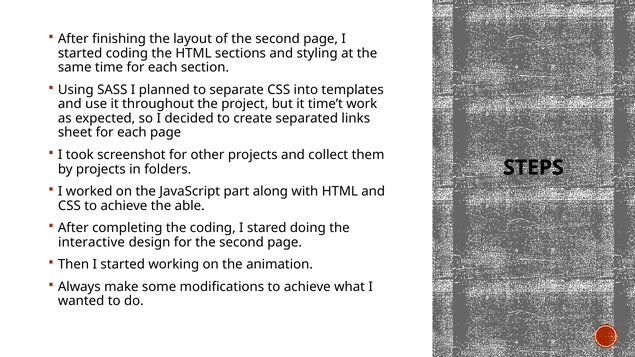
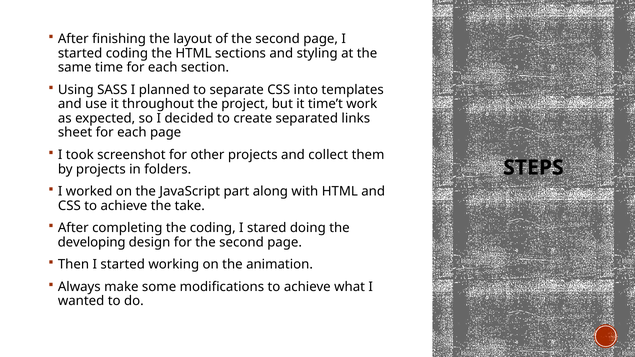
able: able -> take
interactive: interactive -> developing
